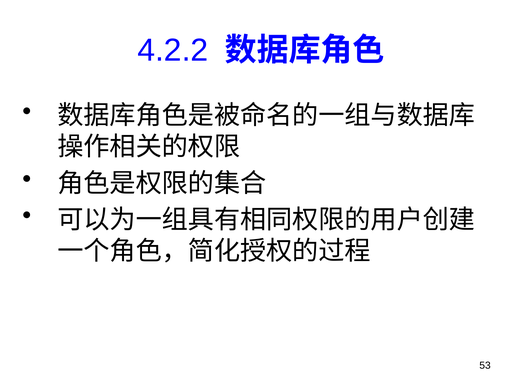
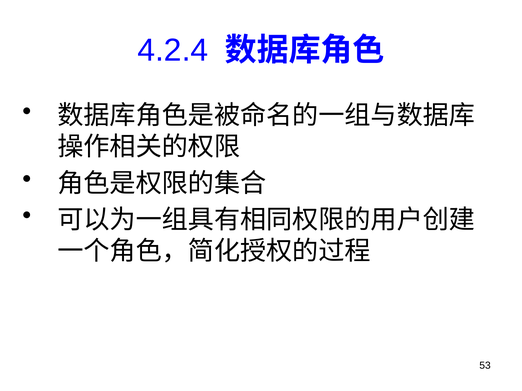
4.2.2: 4.2.2 -> 4.2.4
